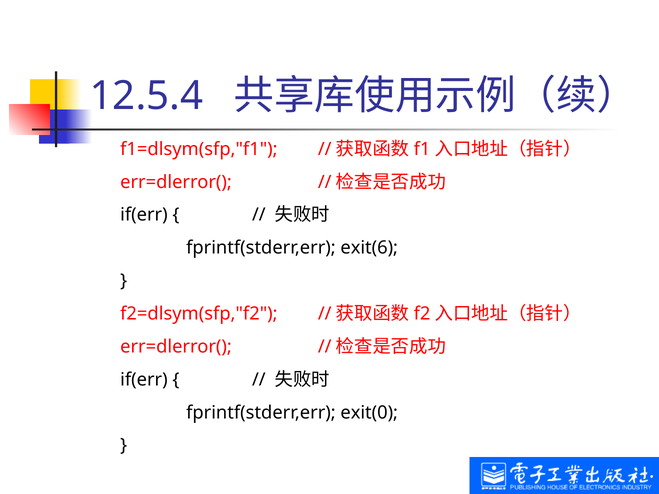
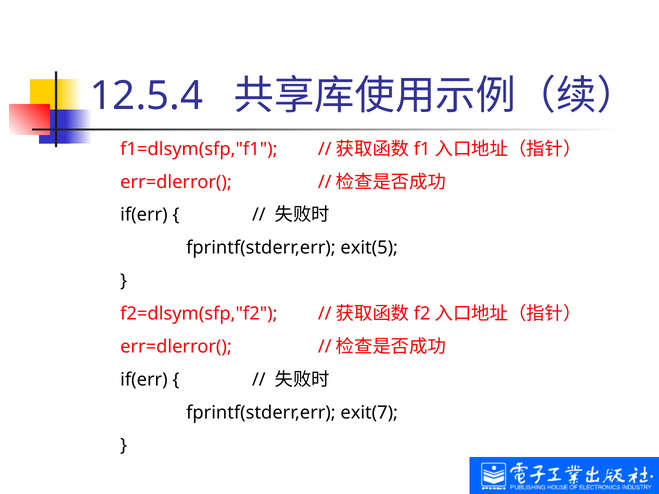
exit(6: exit(6 -> exit(5
exit(0: exit(0 -> exit(7
